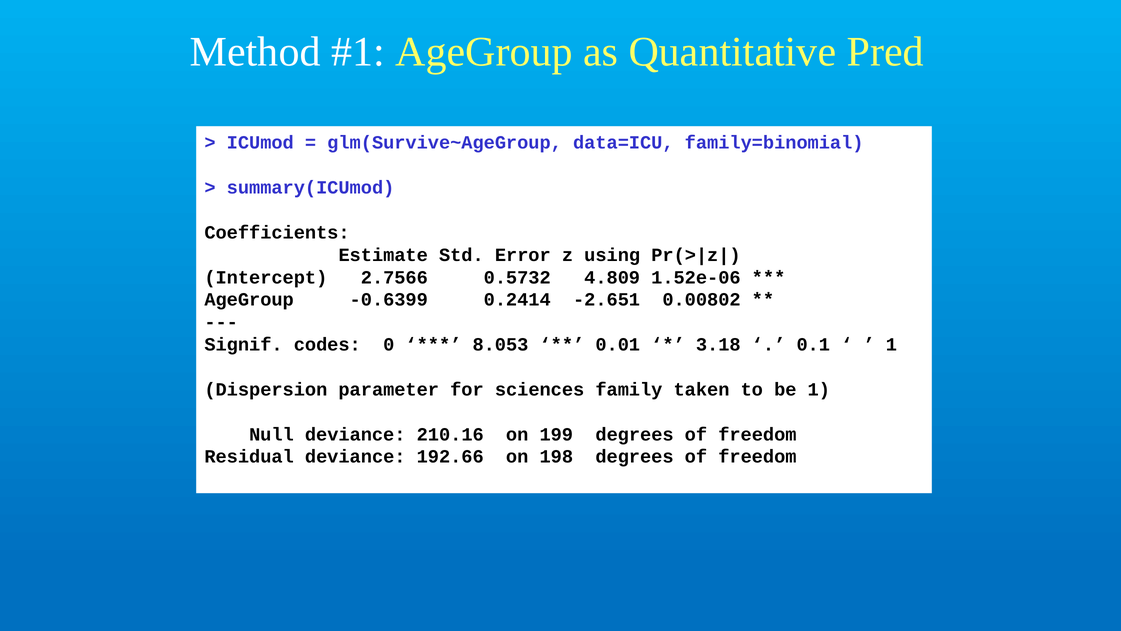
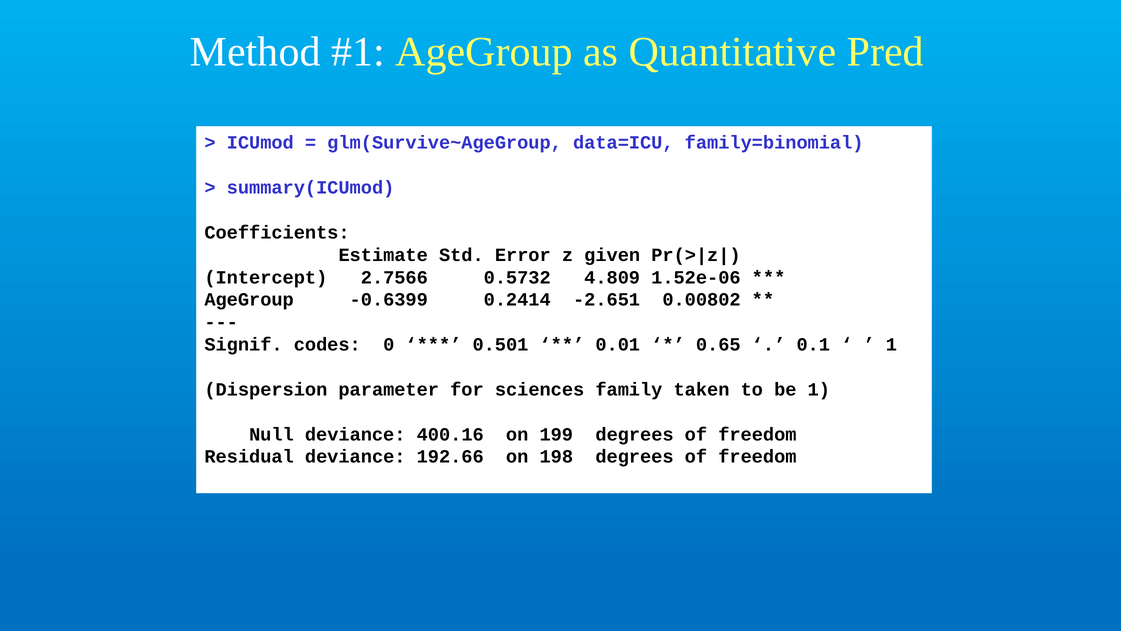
using: using -> given
8.053: 8.053 -> 0.501
3.18: 3.18 -> 0.65
210.16: 210.16 -> 400.16
